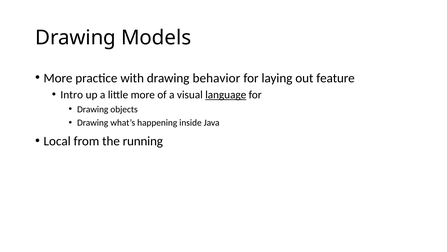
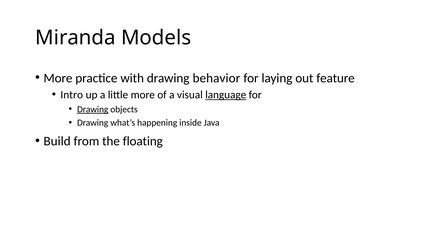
Drawing at (76, 38): Drawing -> Miranda
Drawing at (93, 109) underline: none -> present
Local: Local -> Build
running: running -> floating
